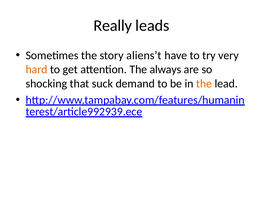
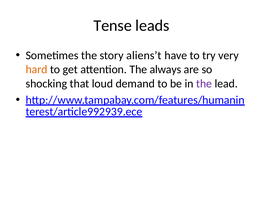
Really: Really -> Tense
suck: suck -> loud
the at (204, 83) colour: orange -> purple
